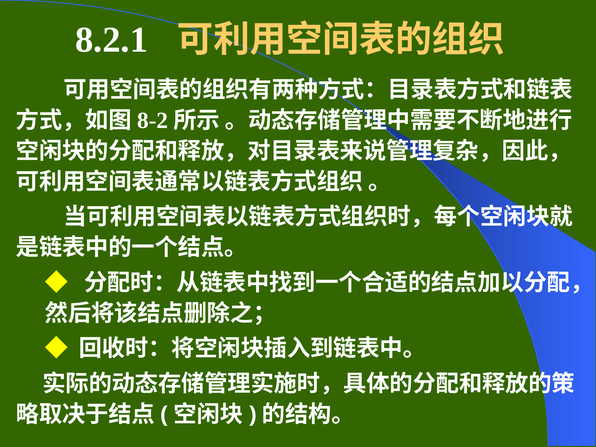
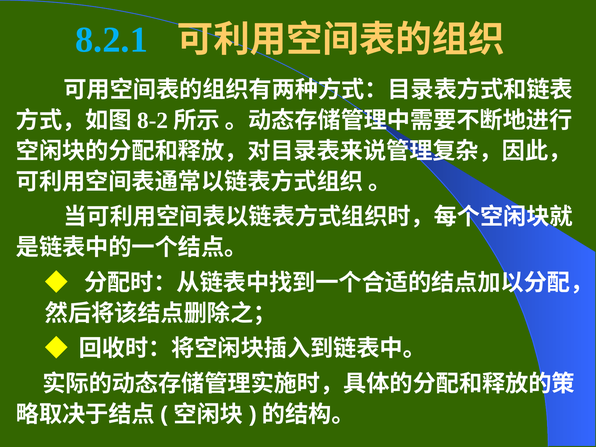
8.2.1 colour: white -> light blue
